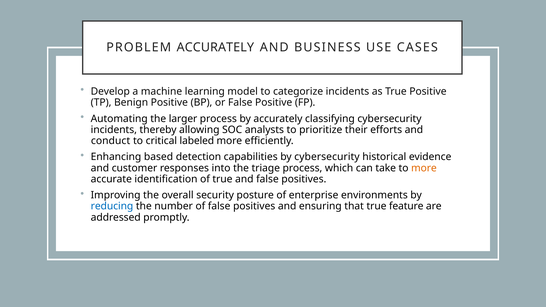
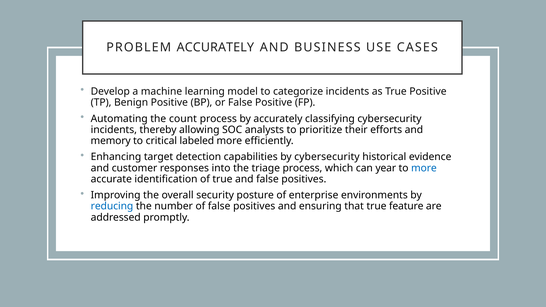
larger: larger -> count
conduct: conduct -> memory
based: based -> target
take: take -> year
more at (424, 168) colour: orange -> blue
